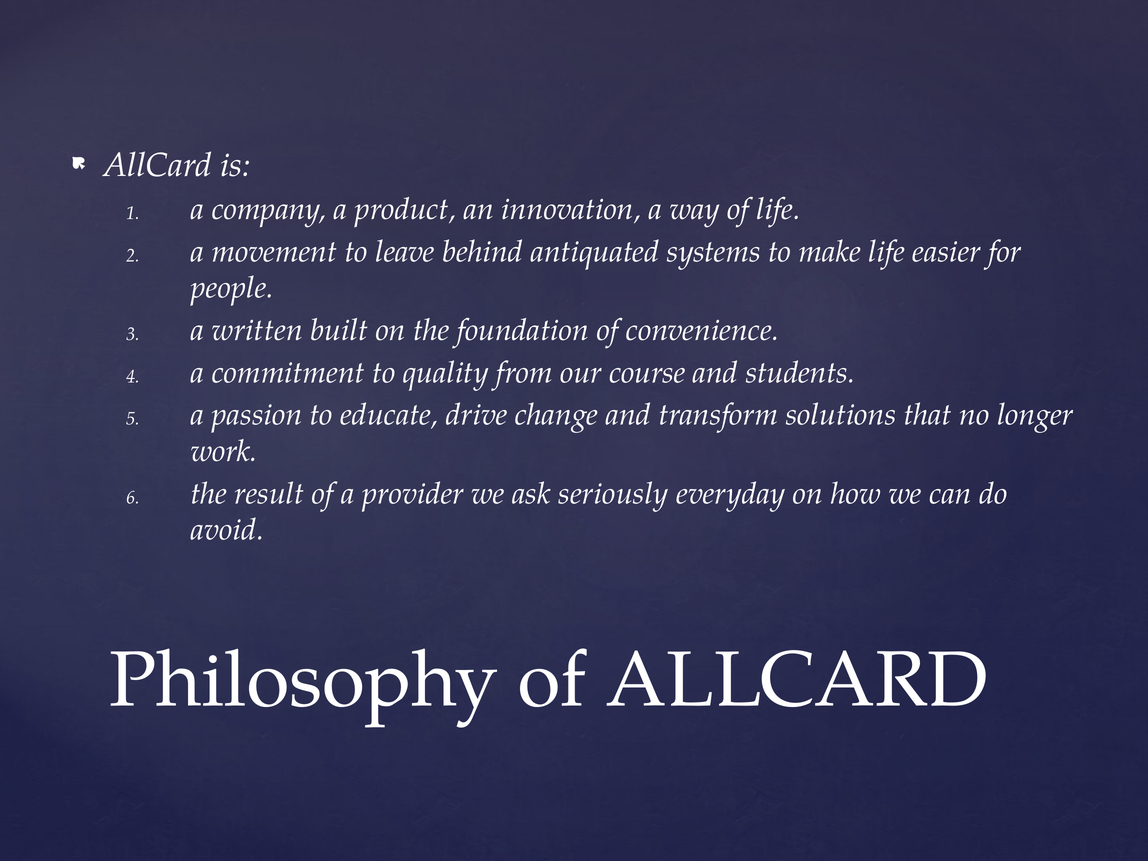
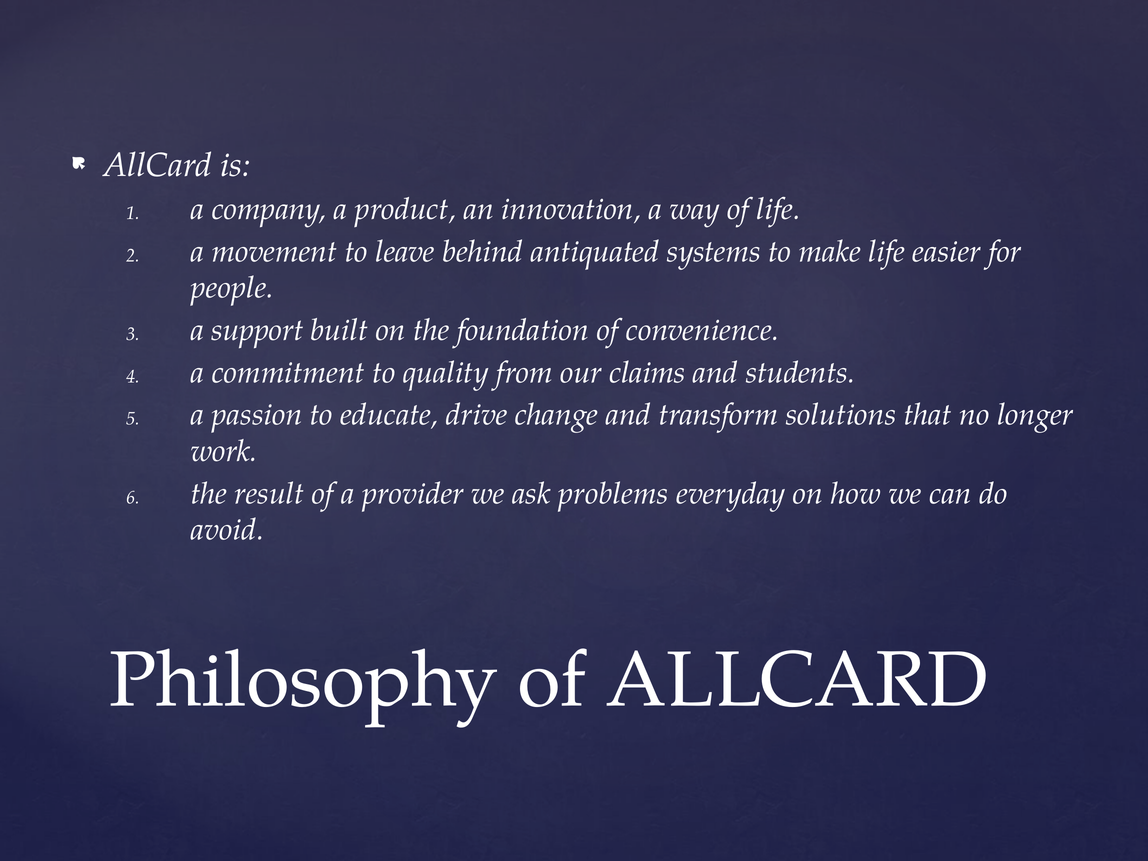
written: written -> support
course: course -> claims
seriously: seriously -> problems
